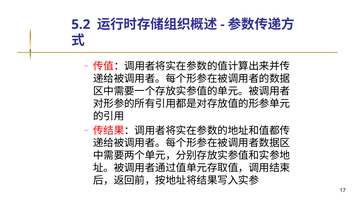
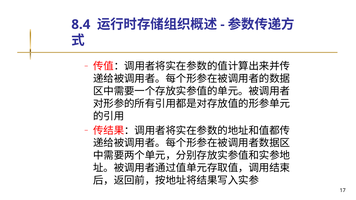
5.2: 5.2 -> 8.4
